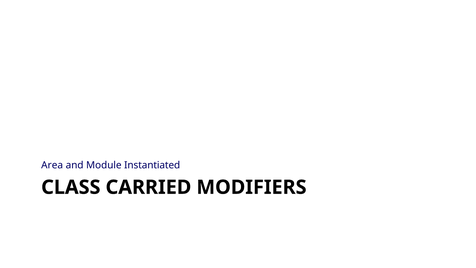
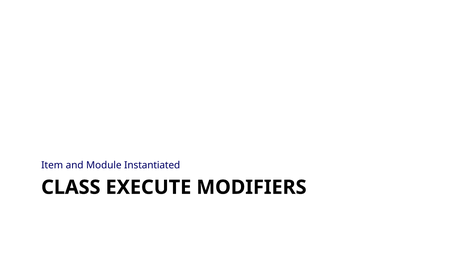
Area: Area -> Item
CARRIED: CARRIED -> EXECUTE
